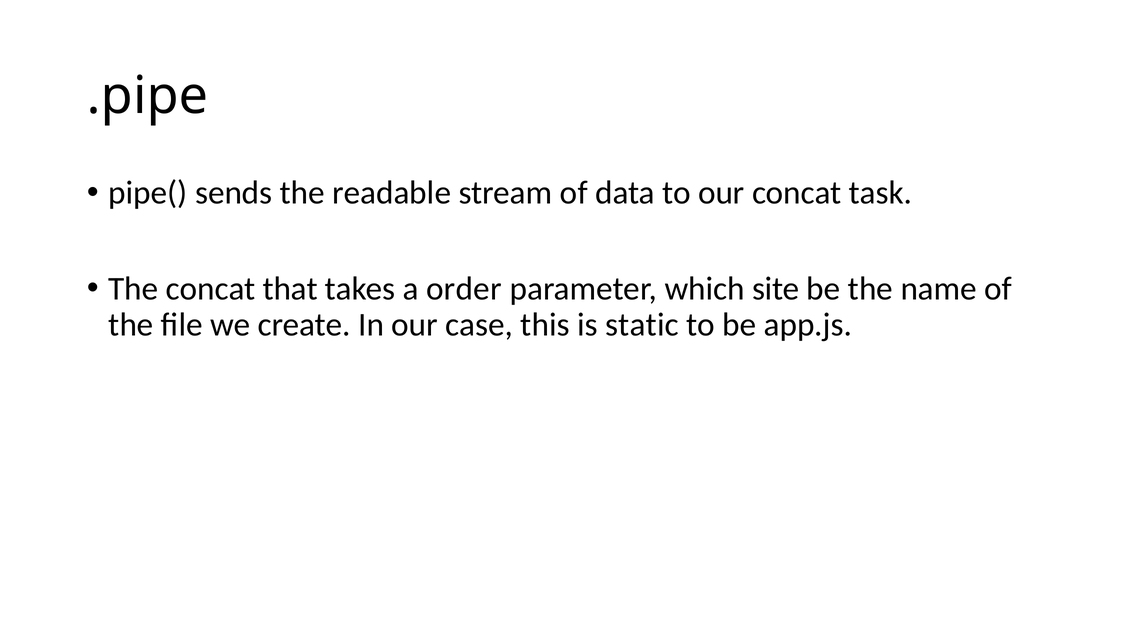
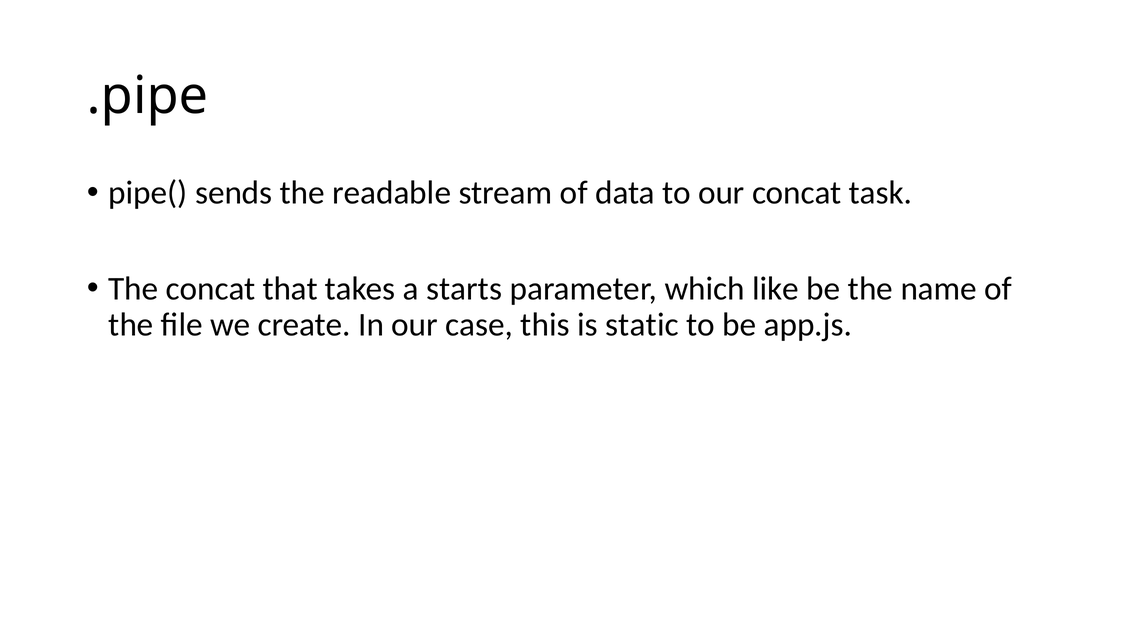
order: order -> starts
site: site -> like
